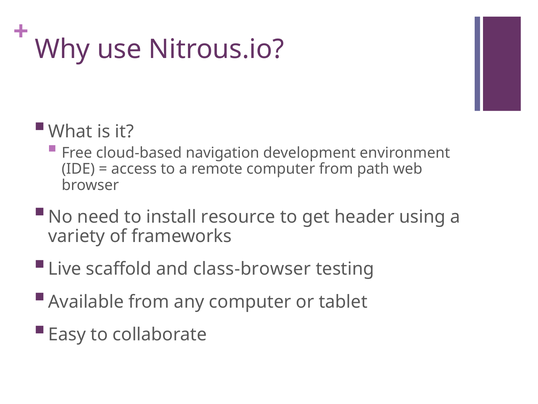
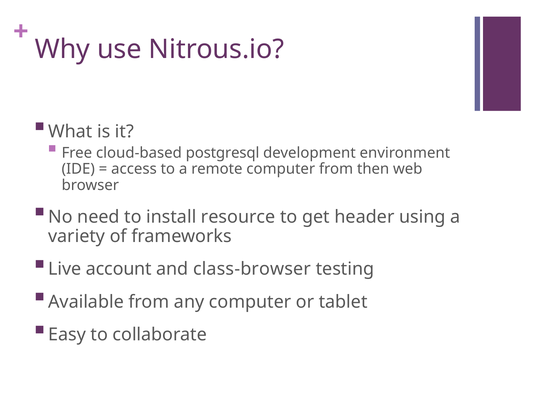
navigation: navigation -> postgresql
path: path -> then
scaffold: scaffold -> account
